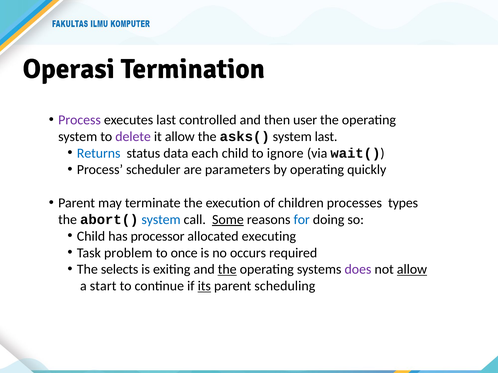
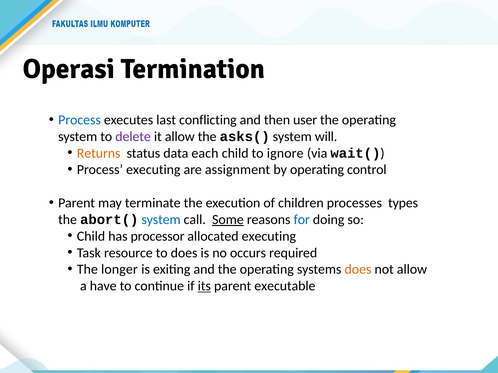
Process at (80, 120) colour: purple -> blue
controlled: controlled -> conflicting
system last: last -> will
Returns colour: blue -> orange
Process scheduler: scheduler -> executing
parameters: parameters -> assignment
quickly: quickly -> control
problem: problem -> resource
to once: once -> does
selects: selects -> longer
the at (227, 270) underline: present -> none
does at (358, 270) colour: purple -> orange
allow at (412, 270) underline: present -> none
start: start -> have
scheduling: scheduling -> executable
